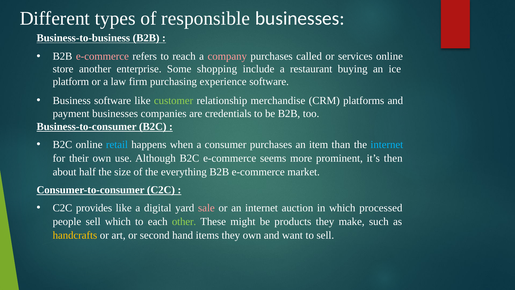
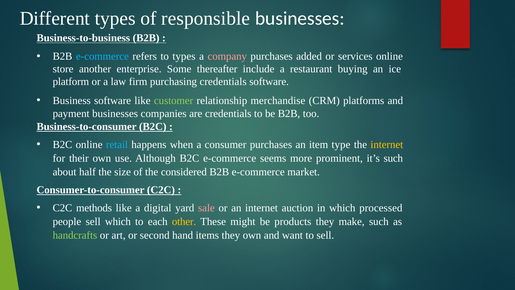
e-commerce at (102, 56) colour: pink -> light blue
to reach: reach -> types
called: called -> added
shopping: shopping -> thereafter
purchasing experience: experience -> credentials
than: than -> type
internet at (387, 144) colour: light blue -> yellow
it’s then: then -> such
everything: everything -> considered
provides: provides -> methods
other colour: light green -> yellow
handcrafts colour: yellow -> light green
